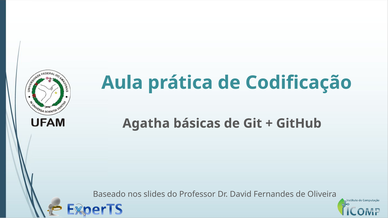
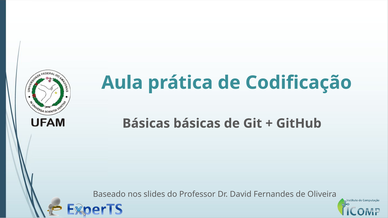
Agatha at (146, 124): Agatha -> Básicas
